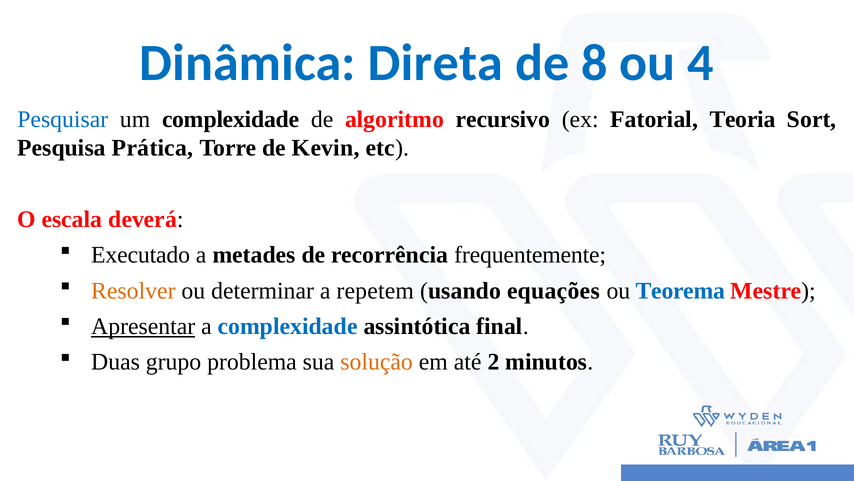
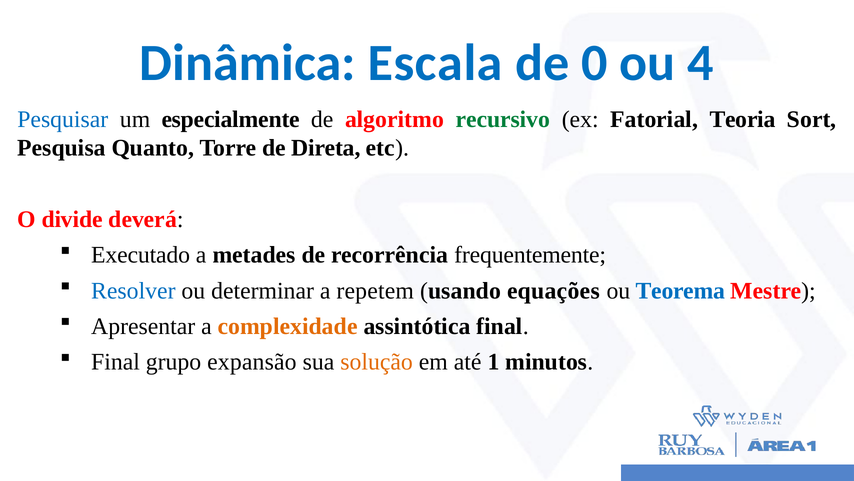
Direta: Direta -> Escala
8: 8 -> 0
um complexidade: complexidade -> especialmente
recursivo colour: black -> green
Prática: Prática -> Quanto
Kevin: Kevin -> Direta
escala: escala -> divide
Resolver colour: orange -> blue
Apresentar underline: present -> none
complexidade at (288, 326) colour: blue -> orange
Duas at (116, 362): Duas -> Final
problema: problema -> expansão
2: 2 -> 1
